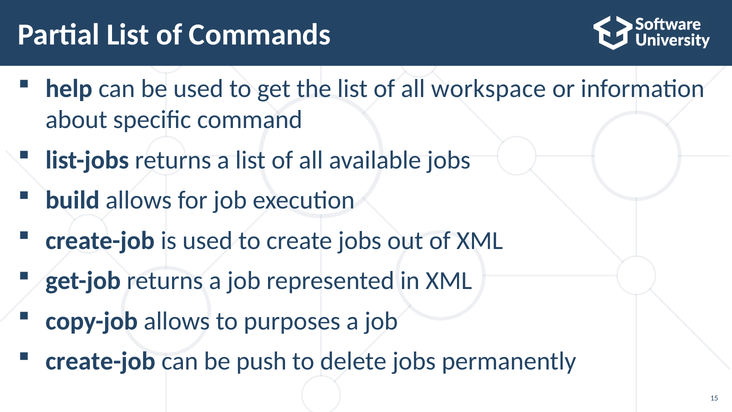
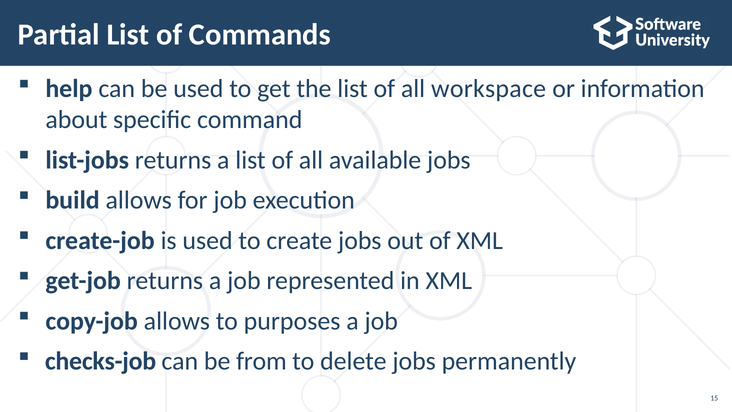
create-job at (100, 361): create-job -> checks-job
push: push -> from
